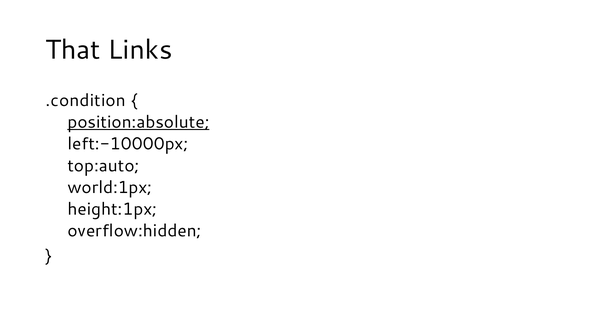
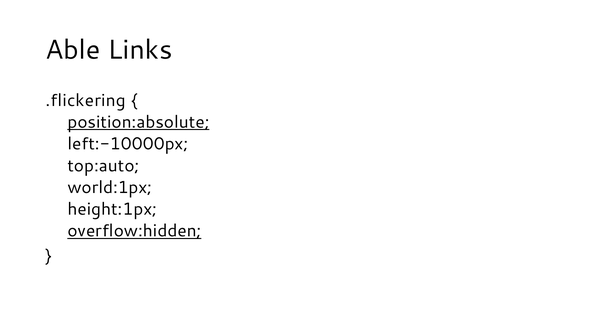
That: That -> Able
.condition: .condition -> .flickering
overflow:hidden underline: none -> present
